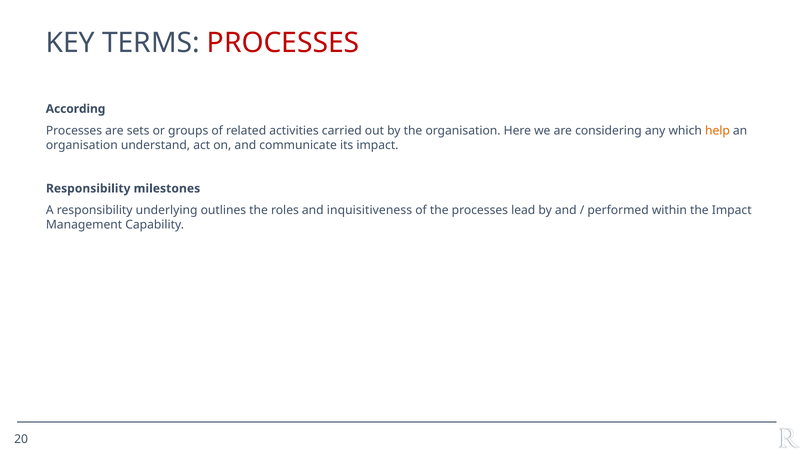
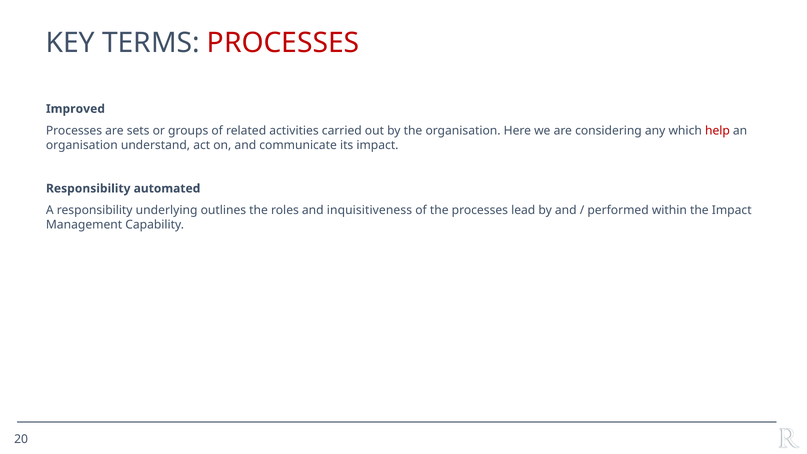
According: According -> Improved
help colour: orange -> red
milestones: milestones -> automated
